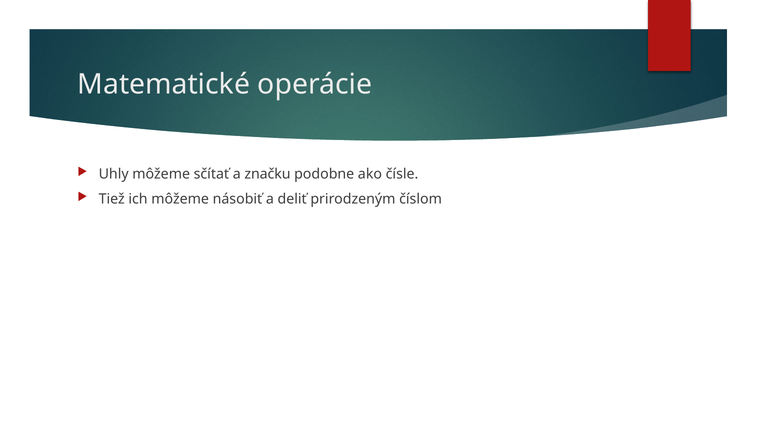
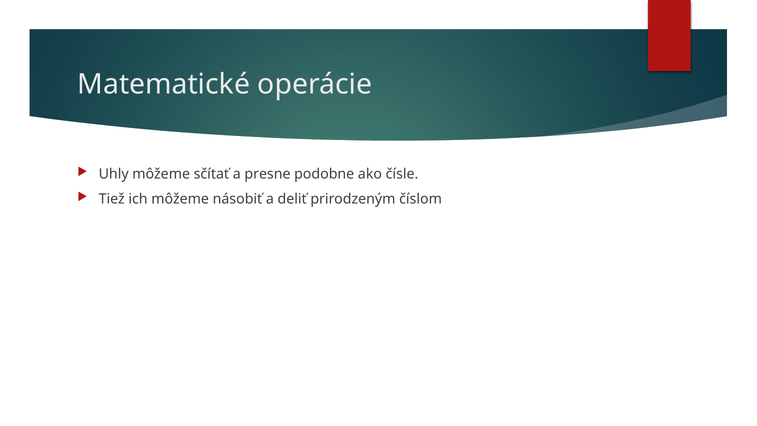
značku: značku -> presne
